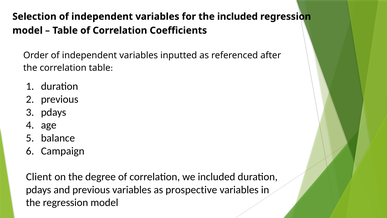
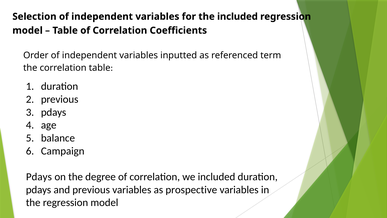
after: after -> term
Client at (39, 177): Client -> Pdays
